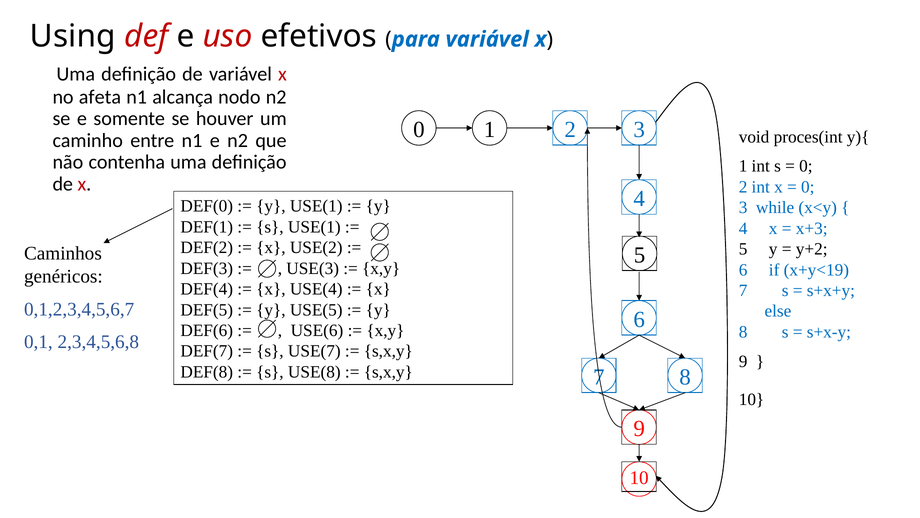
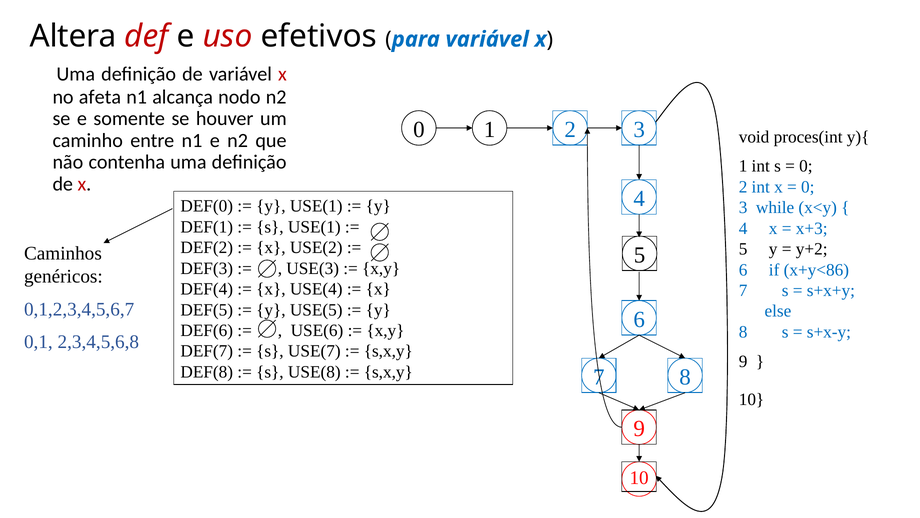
Using: Using -> Altera
x+y<19: x+y<19 -> x+y<86
